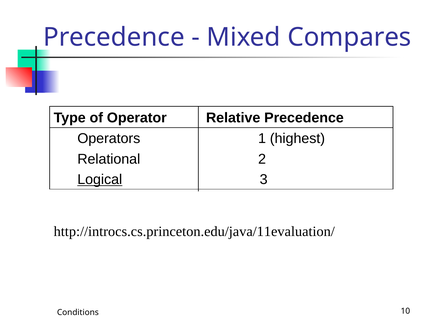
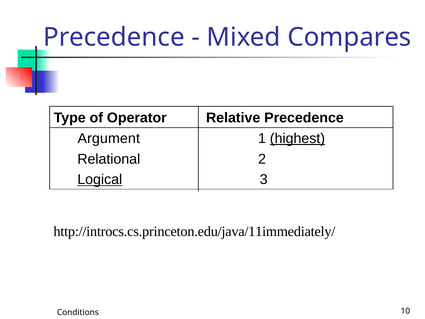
Operators: Operators -> Argument
highest underline: none -> present
http://introcs.cs.princeton.edu/java/11evaluation/: http://introcs.cs.princeton.edu/java/11evaluation/ -> http://introcs.cs.princeton.edu/java/11immediately/
